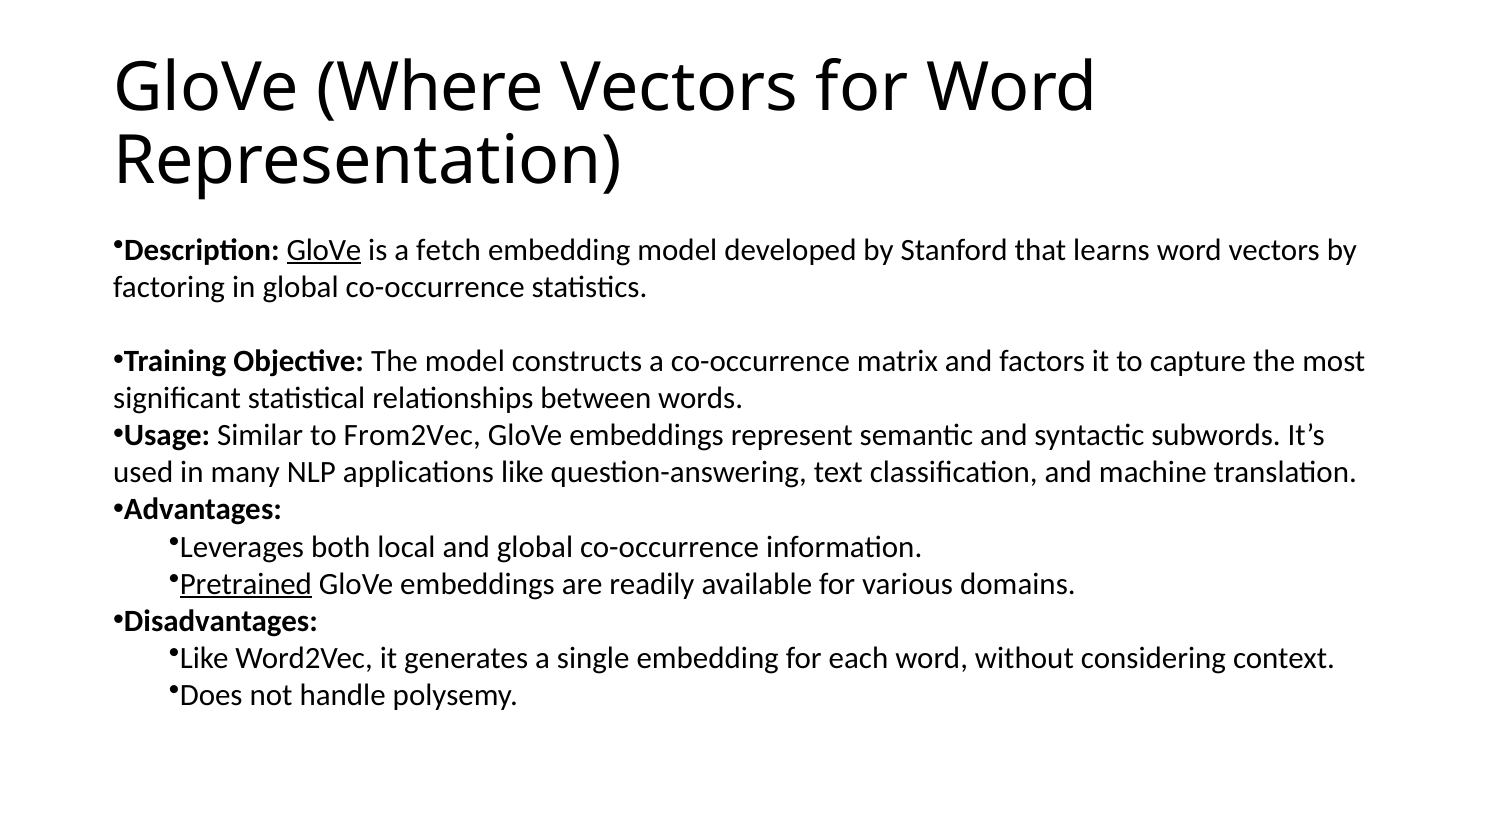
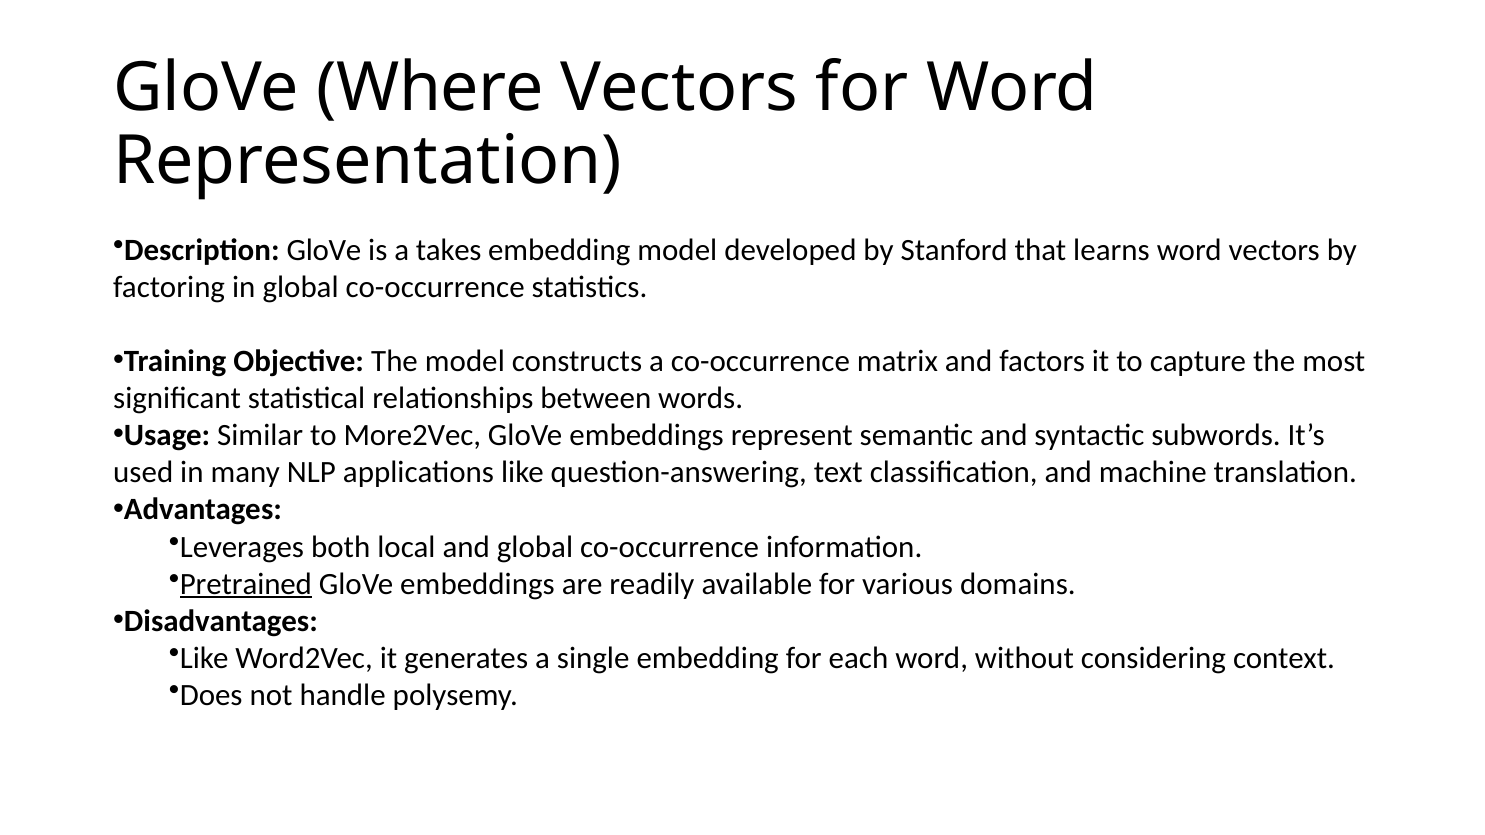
GloVe at (324, 250) underline: present -> none
fetch: fetch -> takes
From2Vec: From2Vec -> More2Vec
